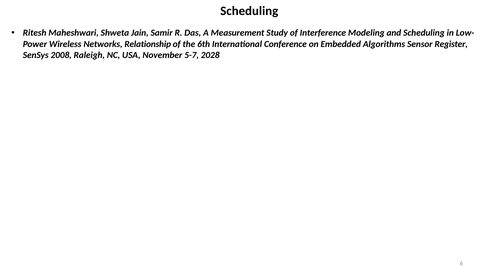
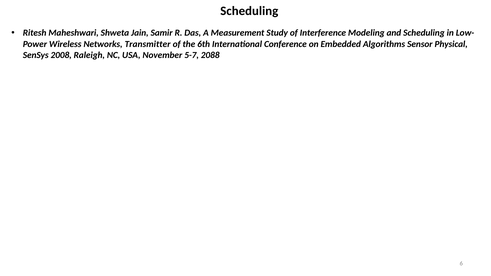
Relationship: Relationship -> Transmitter
Register: Register -> Physical
2028: 2028 -> 2088
